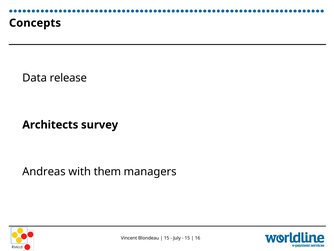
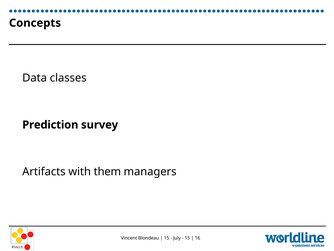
release: release -> classes
Architects: Architects -> Prediction
Andreas: Andreas -> Artifacts
